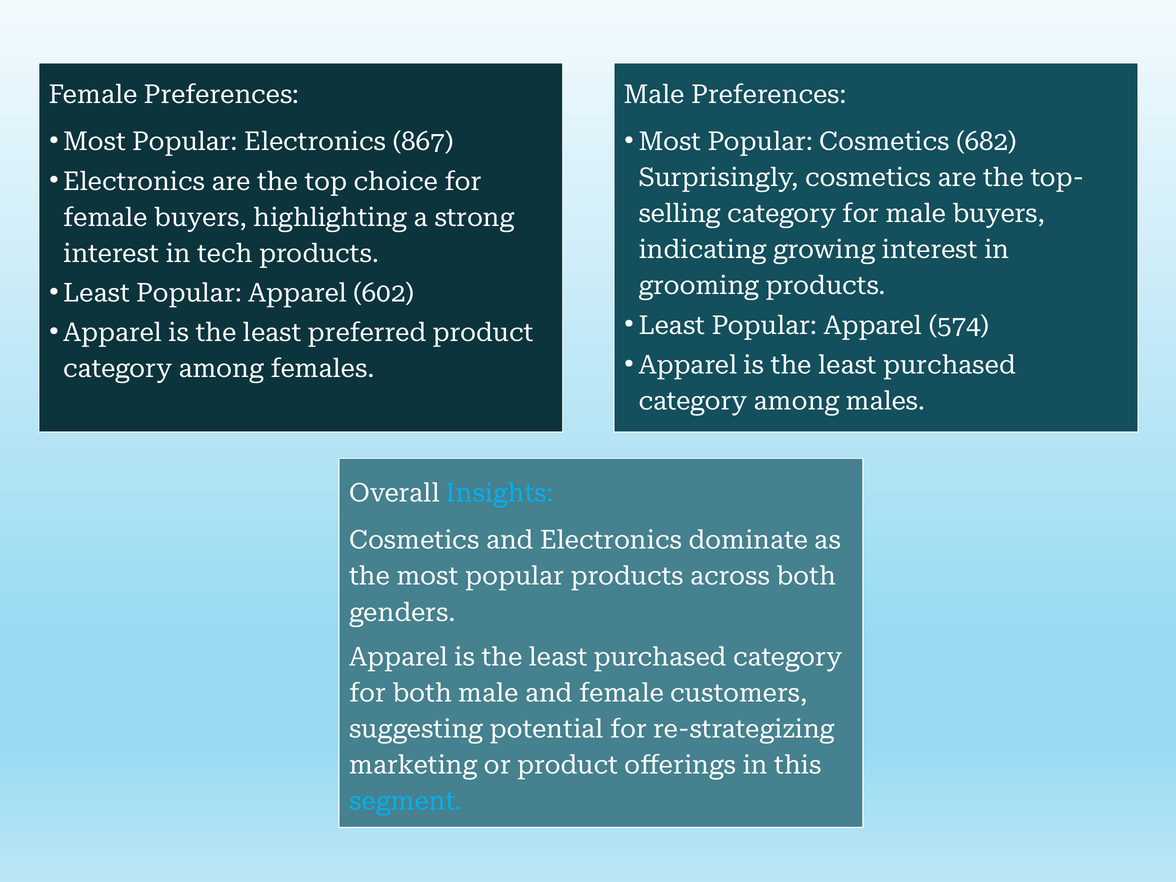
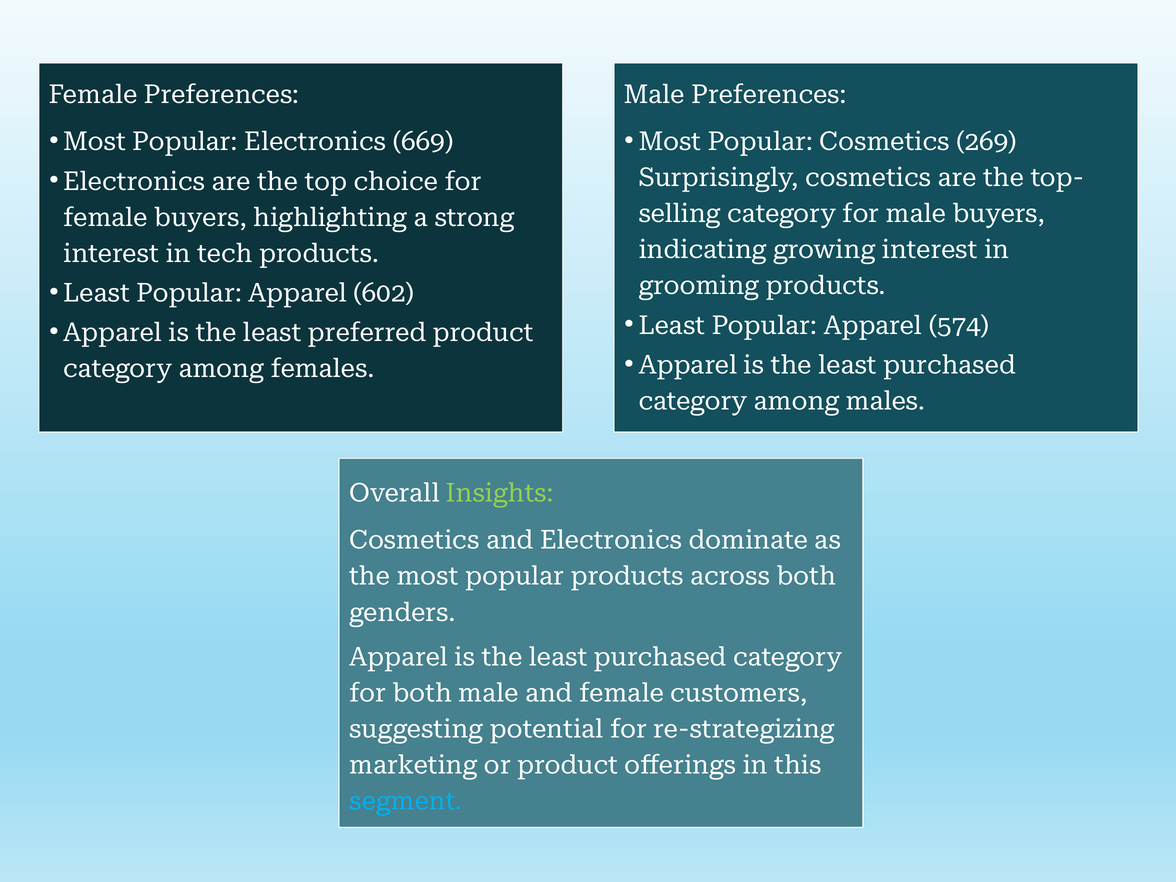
867: 867 -> 669
682: 682 -> 269
Insights colour: light blue -> light green
